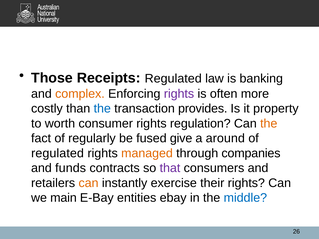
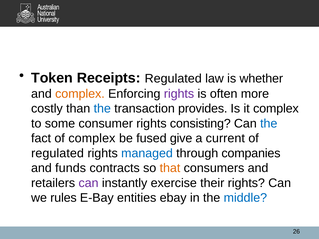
Those: Those -> Token
banking: banking -> whether
it property: property -> complex
worth: worth -> some
regulation: regulation -> consisting
the at (269, 124) colour: orange -> blue
of regularly: regularly -> complex
around: around -> current
managed colour: orange -> blue
that colour: purple -> orange
can at (89, 183) colour: orange -> purple
main: main -> rules
